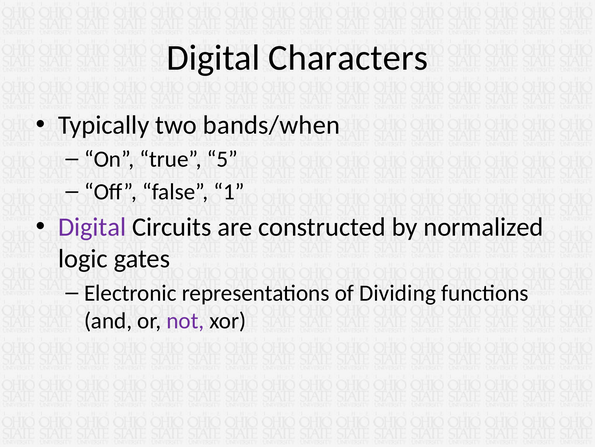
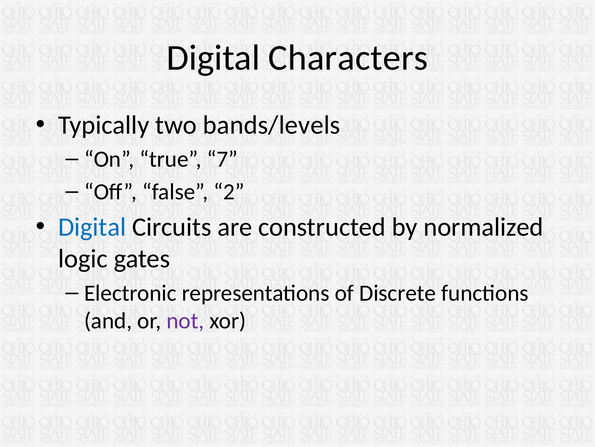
bands/when: bands/when -> bands/levels
5: 5 -> 7
1: 1 -> 2
Digital at (92, 227) colour: purple -> blue
Dividing: Dividing -> Discrete
